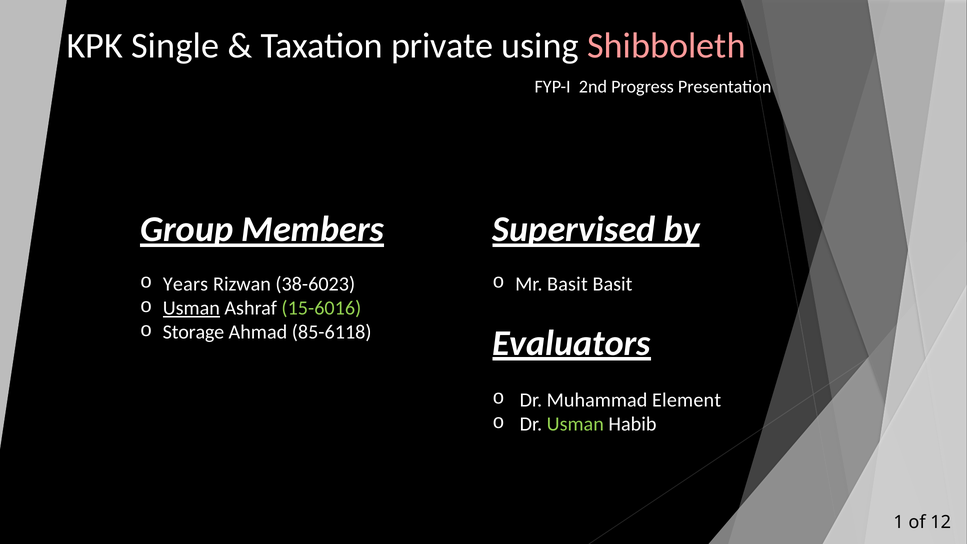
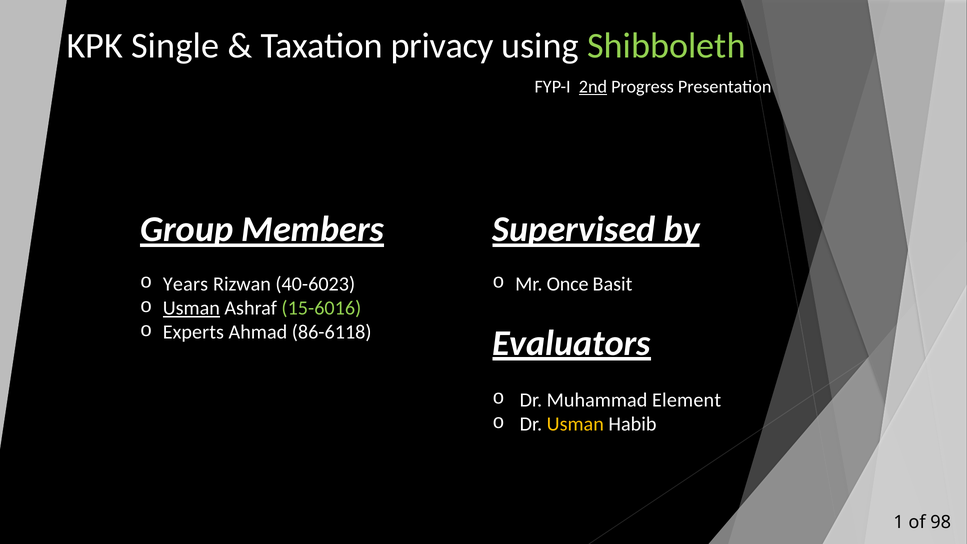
private: private -> privacy
Shibboleth colour: pink -> light green
2nd underline: none -> present
38-6023: 38-6023 -> 40-6023
Mr Basit: Basit -> Once
Storage: Storage -> Experts
85-6118: 85-6118 -> 86-6118
Usman at (575, 424) colour: light green -> yellow
12: 12 -> 98
